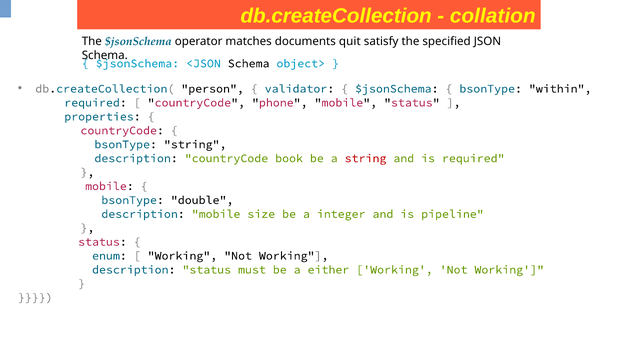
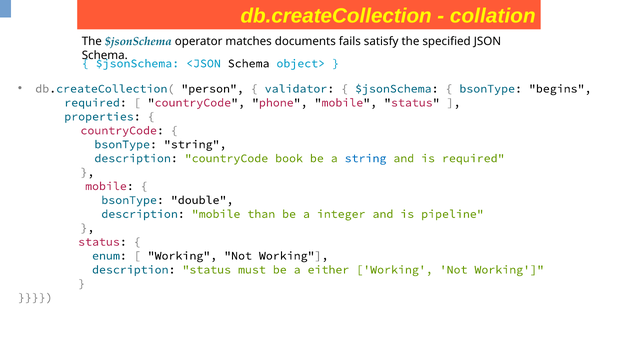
quit: quit -> fails
within: within -> begins
string at (366, 158) colour: red -> blue
size: size -> than
